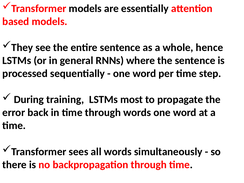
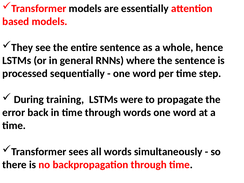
most: most -> were
